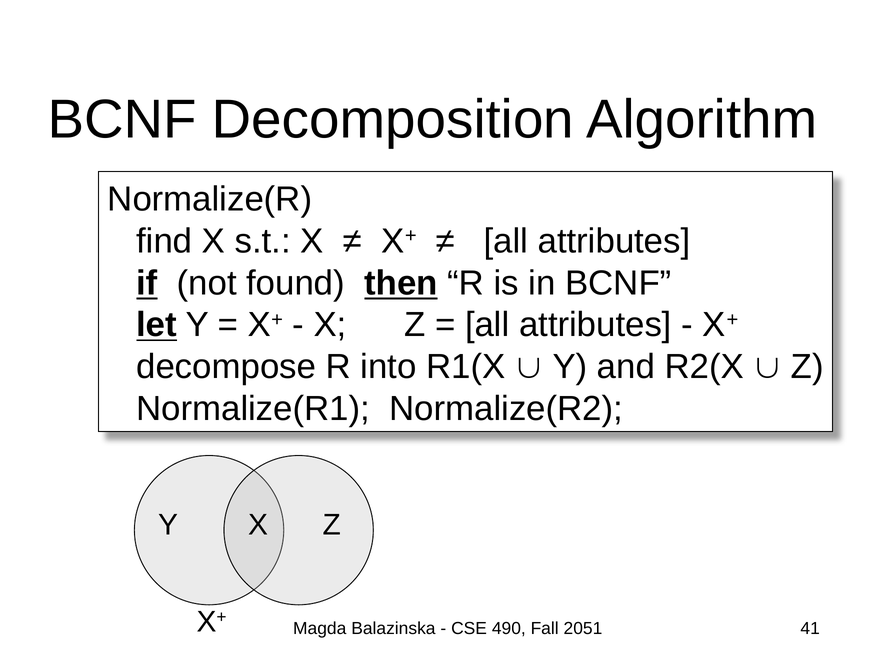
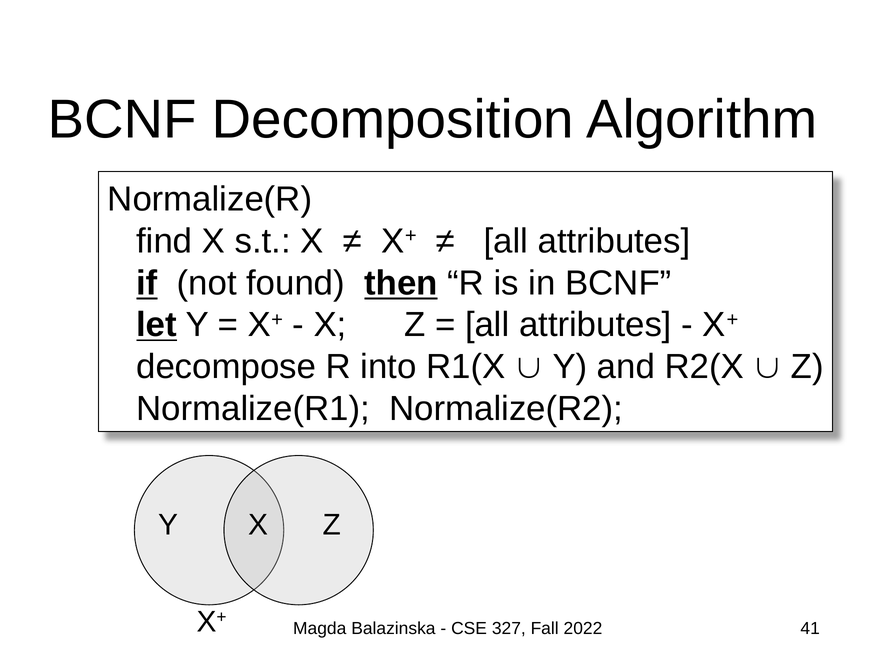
490: 490 -> 327
2051: 2051 -> 2022
